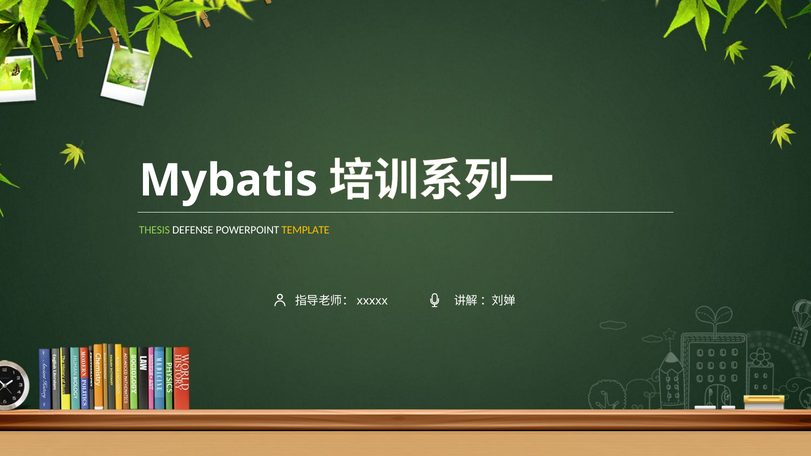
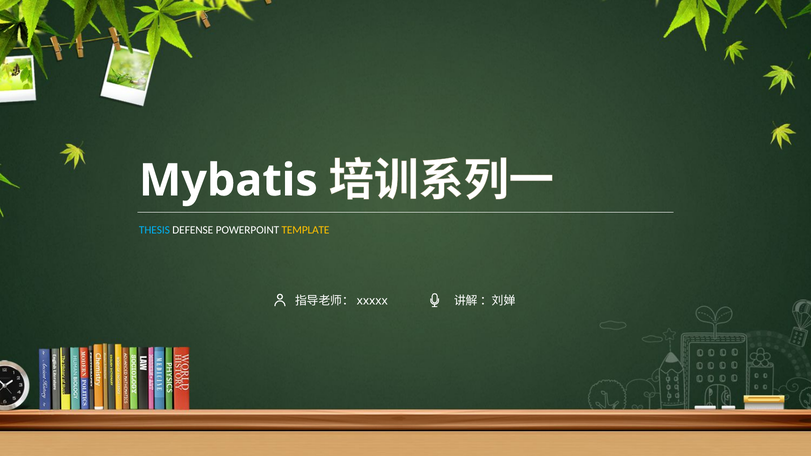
THESIS colour: light green -> light blue
